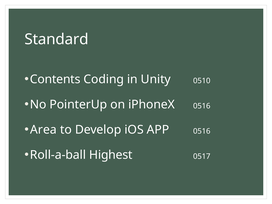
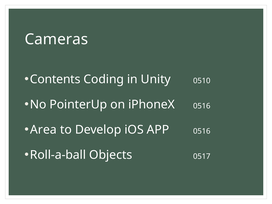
Standard: Standard -> Cameras
Highest: Highest -> Objects
